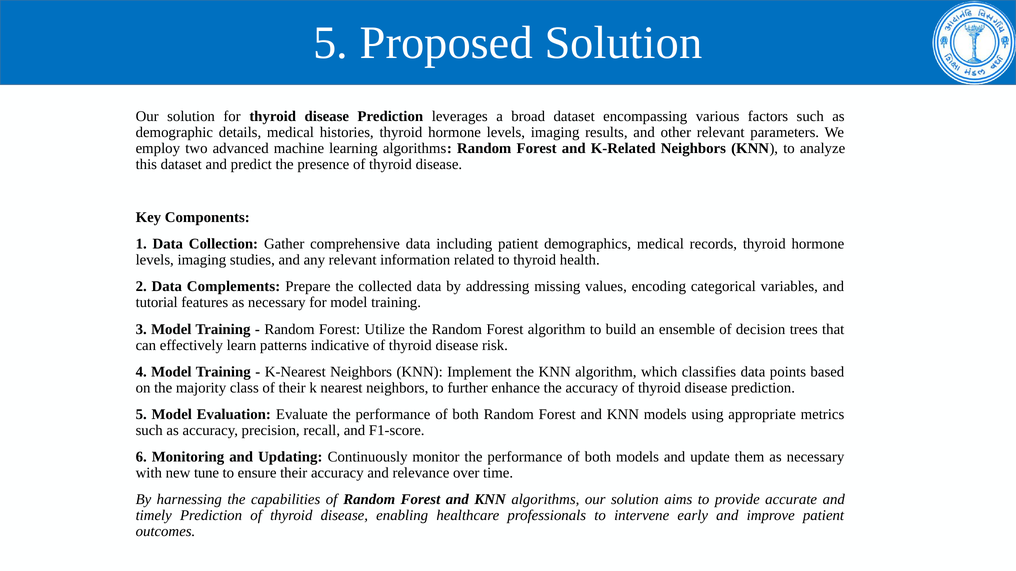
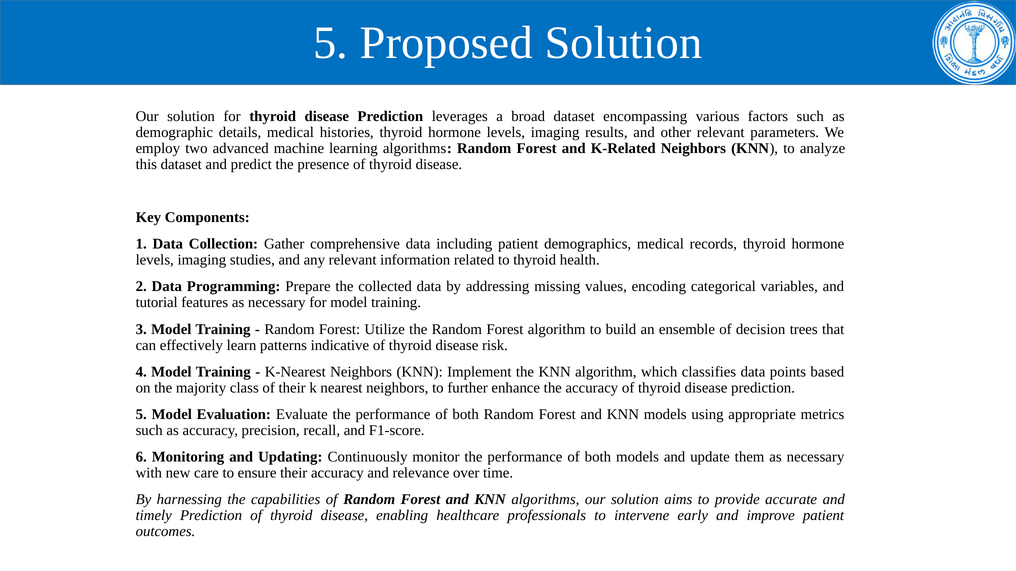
Complements: Complements -> Programming
tune: tune -> care
